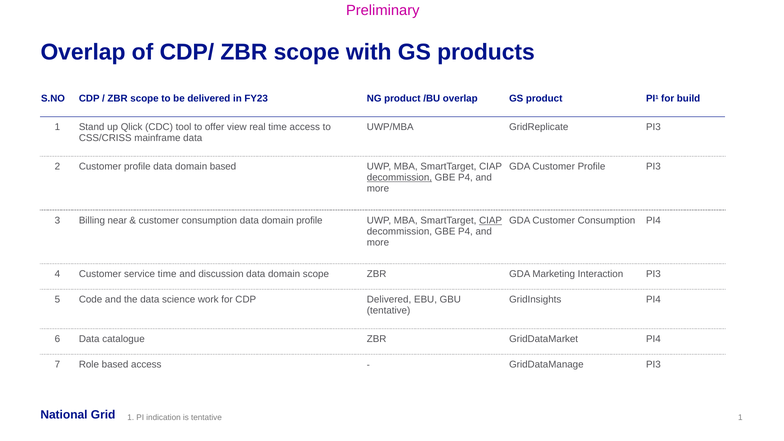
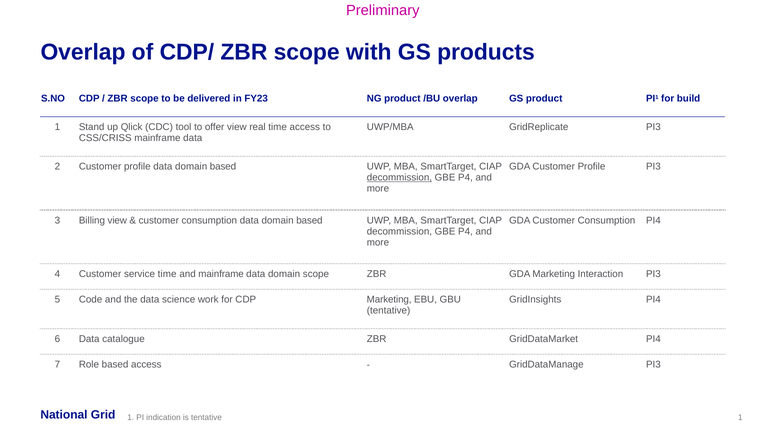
near at (117, 220): near -> view
consumption data domain profile: profile -> based
CIAP at (491, 220) underline: present -> none
and discussion: discussion -> mainframe
CDP Delivered: Delivered -> Marketing
